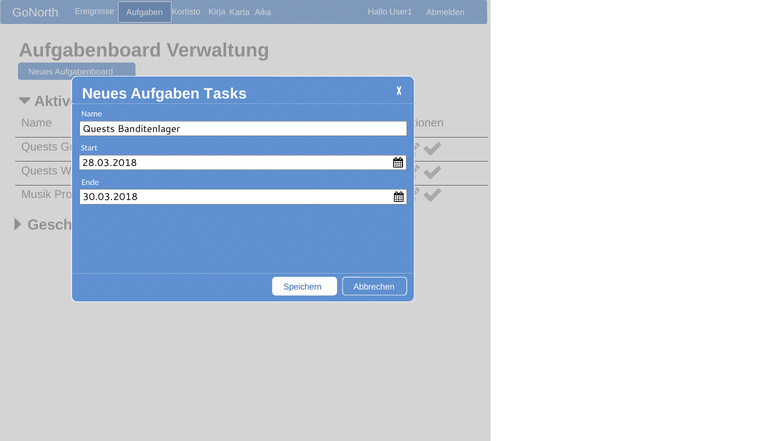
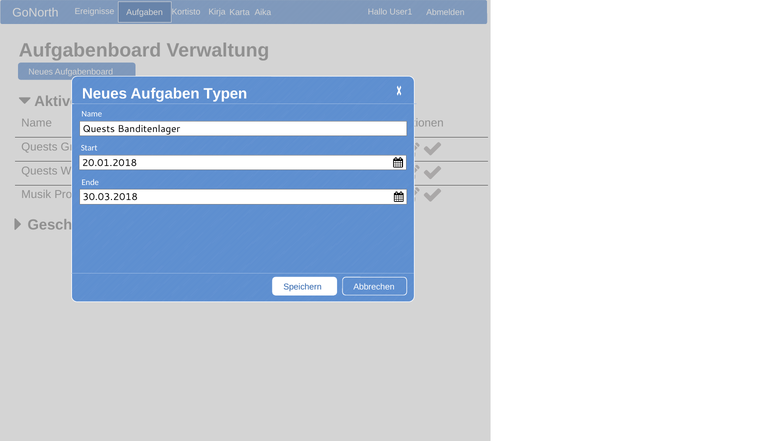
Tasks: Tasks -> Typen
28.03.2018: 28.03.2018 -> 20.01.2018
